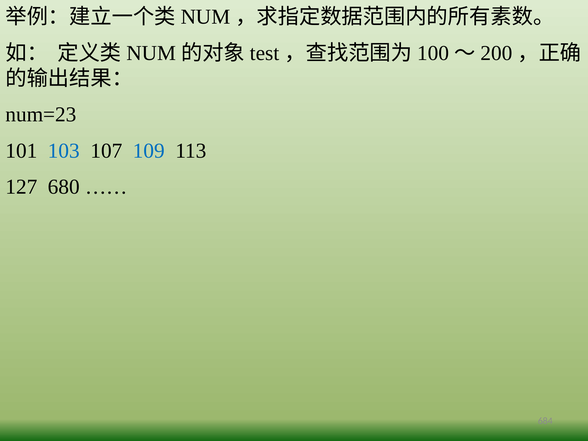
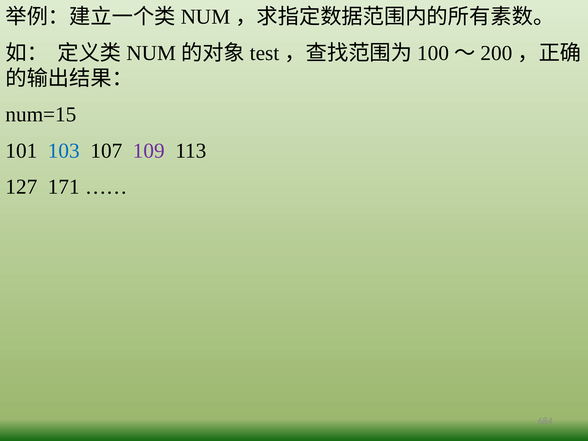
num=23: num=23 -> num=15
109 colour: blue -> purple
680: 680 -> 171
